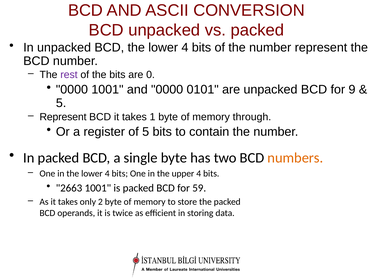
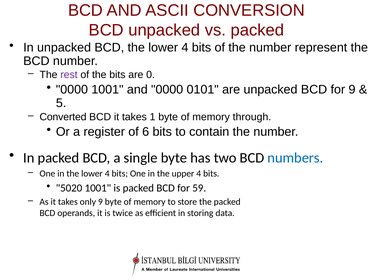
Represent at (63, 117): Represent -> Converted
of 5: 5 -> 6
numbers colour: orange -> blue
2663: 2663 -> 5020
only 2: 2 -> 9
